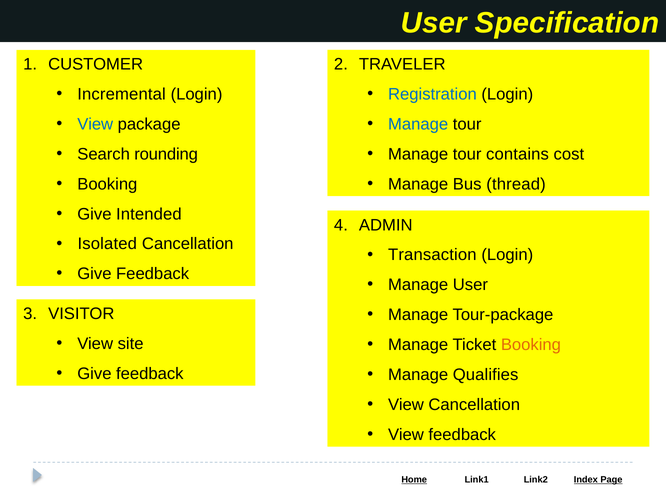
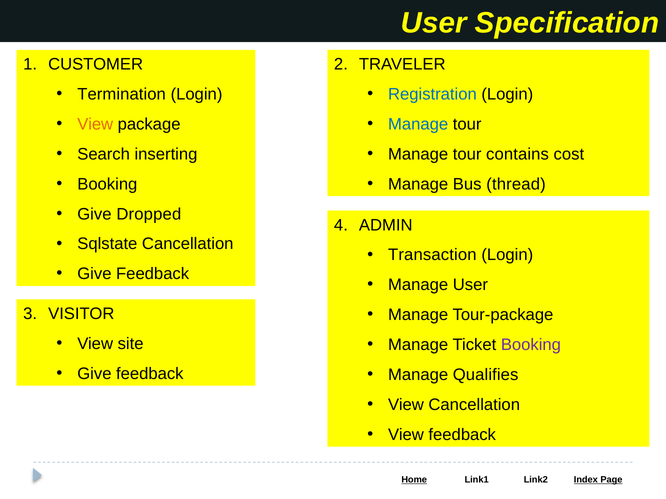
Incremental: Incremental -> Termination
View at (95, 124) colour: blue -> orange
rounding: rounding -> inserting
Intended: Intended -> Dropped
Isolated: Isolated -> Sqlstate
Booking at (531, 345) colour: orange -> purple
